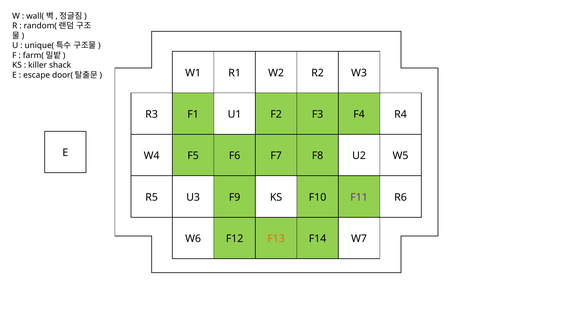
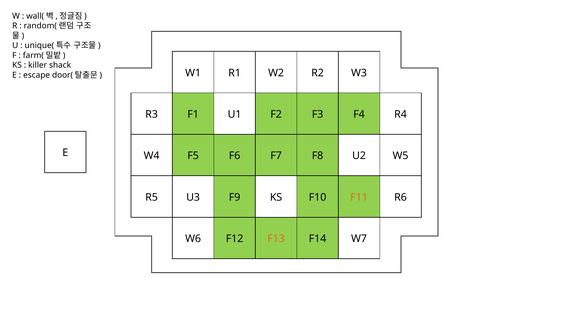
F11 colour: purple -> orange
